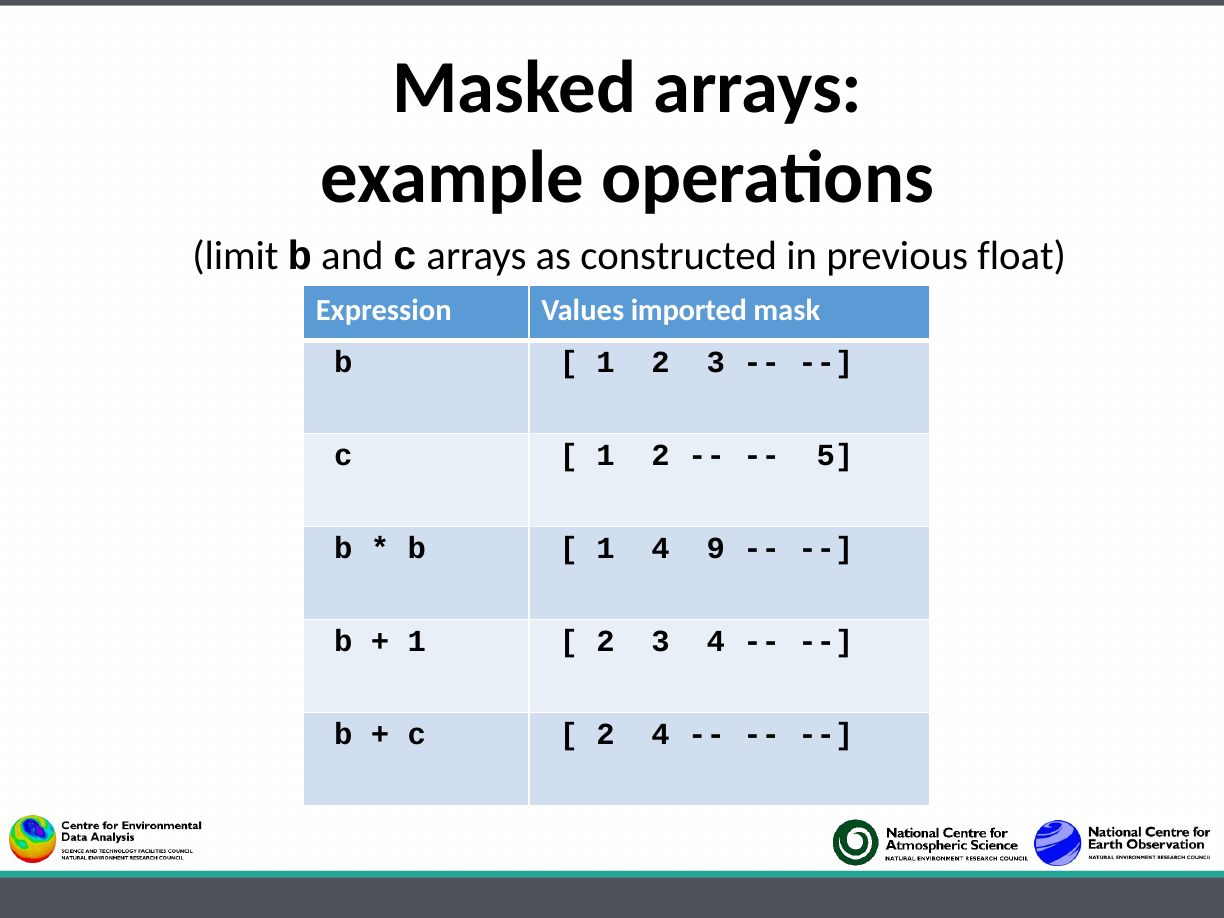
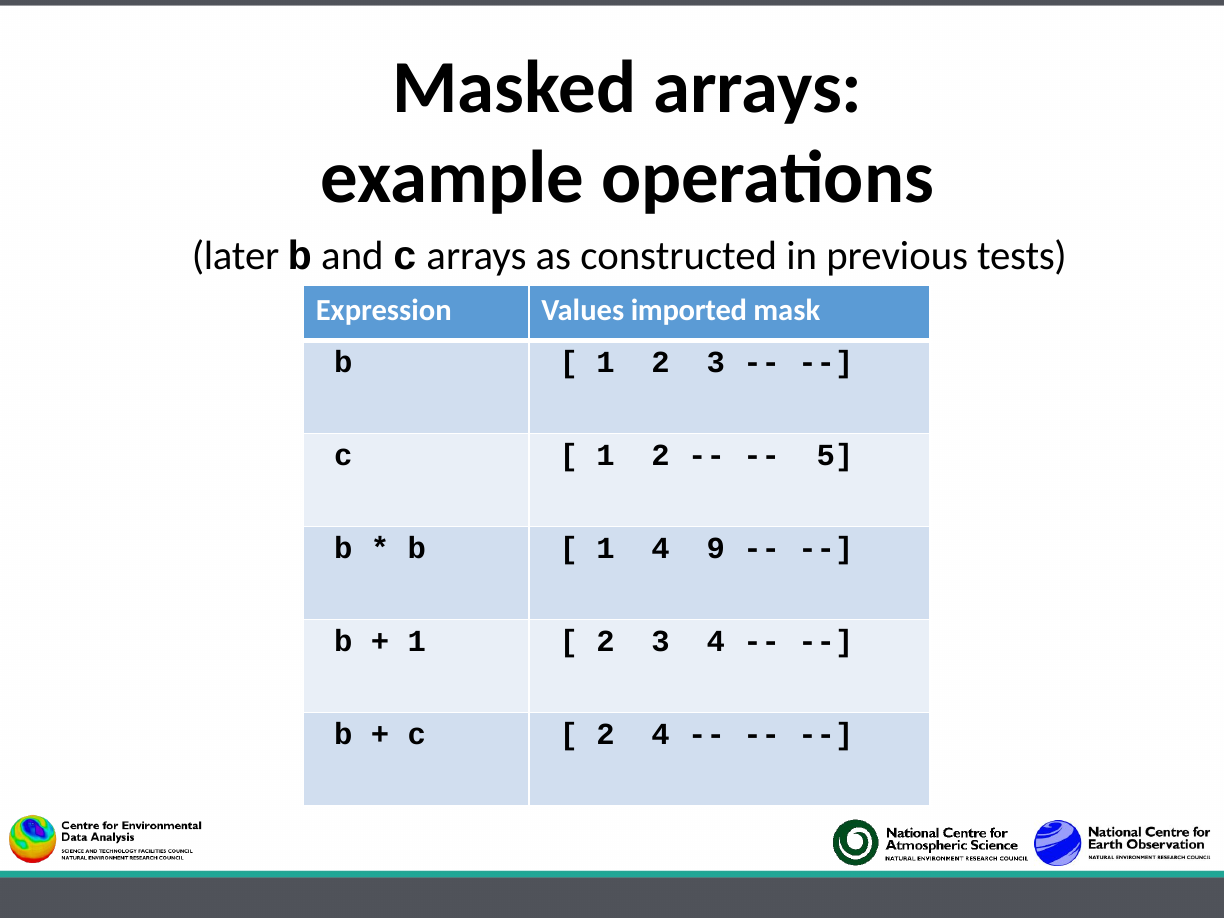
limit: limit -> later
float: float -> tests
